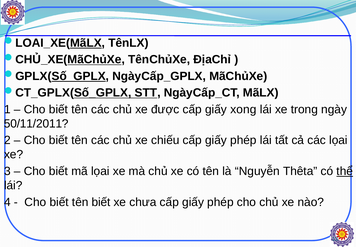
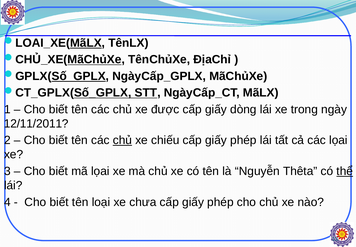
xong: xong -> dòng
50/11/2011: 50/11/2011 -> 12/11/2011
chủ at (122, 140) underline: none -> present
tên biết: biết -> loại
